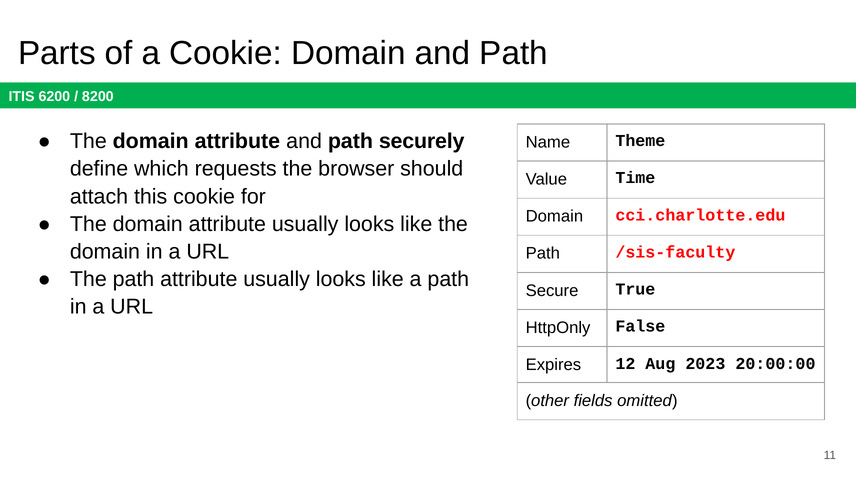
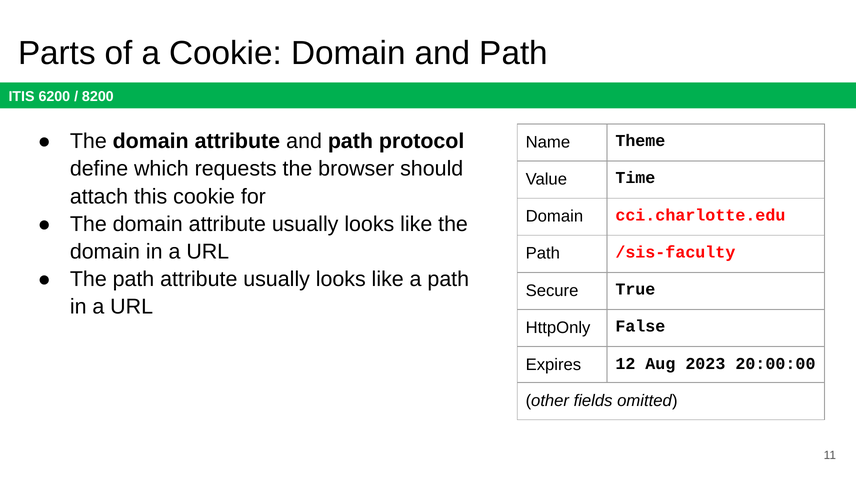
securely: securely -> protocol
